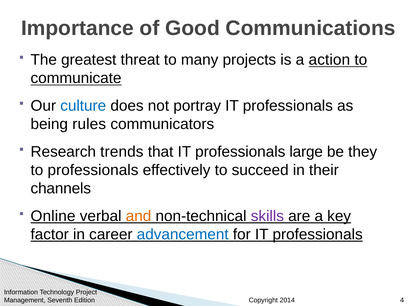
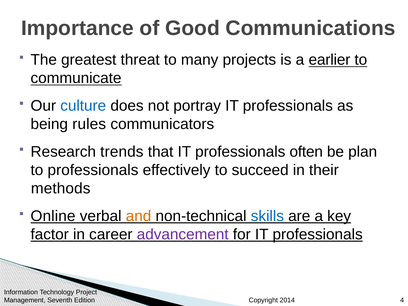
action: action -> earlier
large: large -> often
they: they -> plan
channels: channels -> methods
skills colour: purple -> blue
advancement colour: blue -> purple
